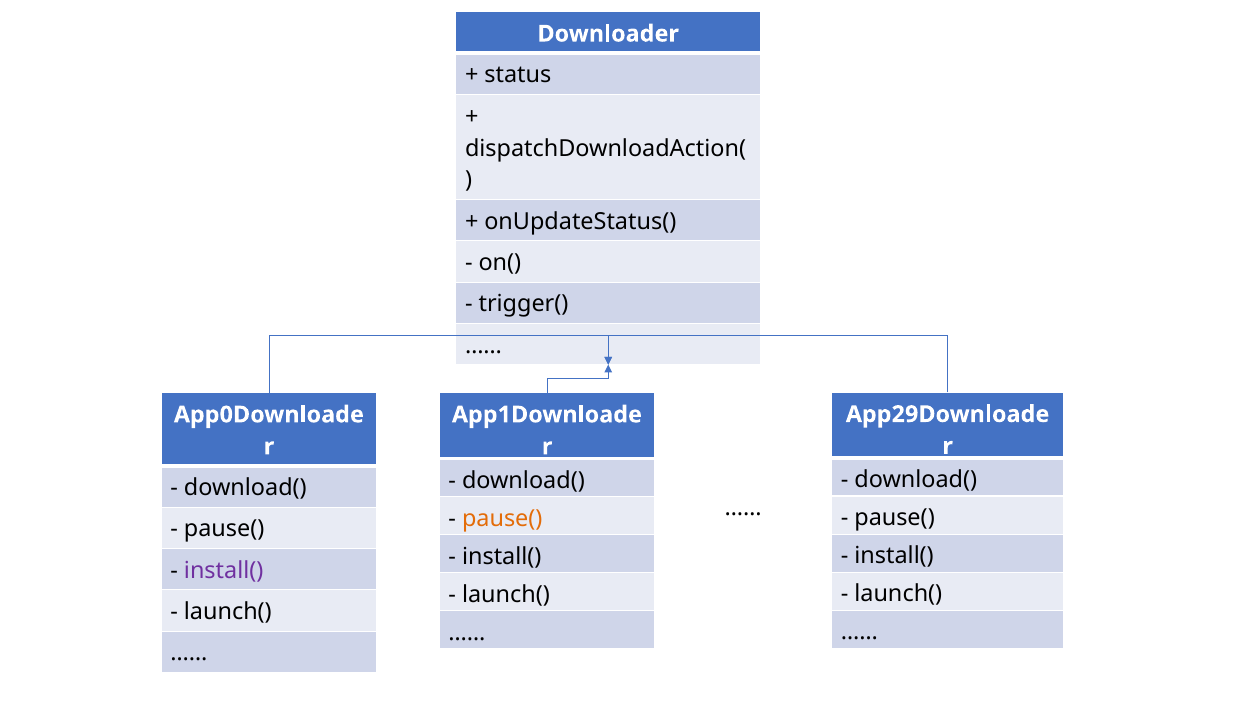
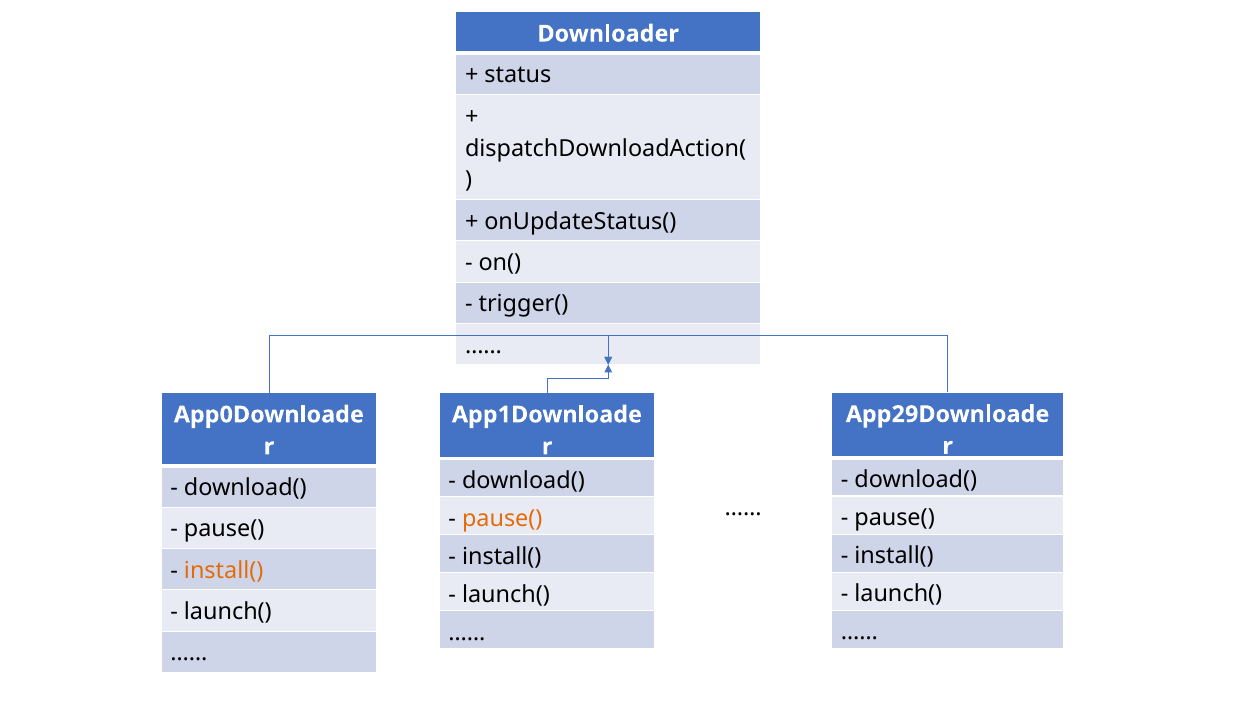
install( at (224, 571) colour: purple -> orange
